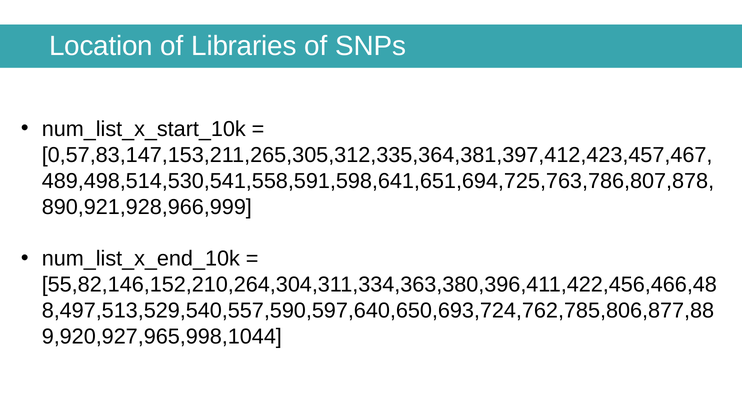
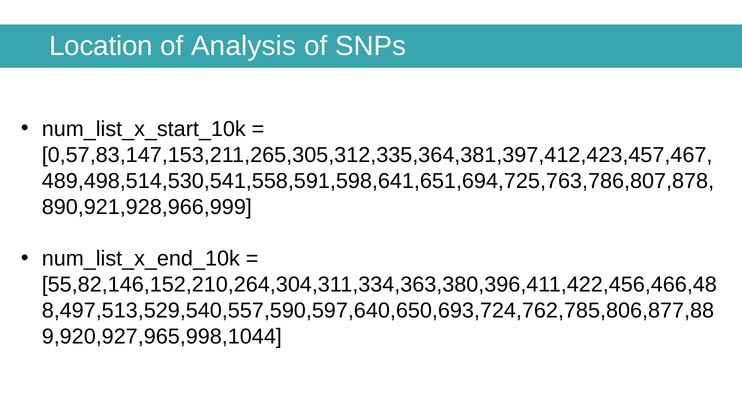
Libraries: Libraries -> Analysis
